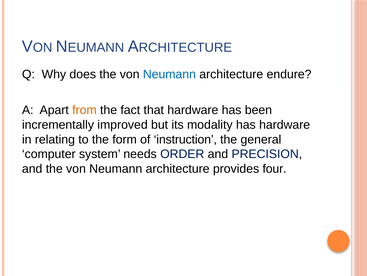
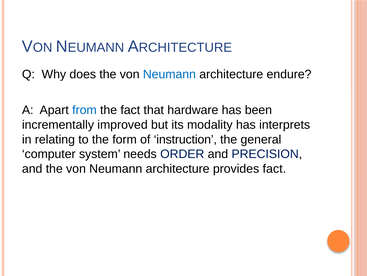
from colour: orange -> blue
has hardware: hardware -> interprets
provides four: four -> fact
